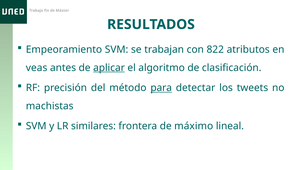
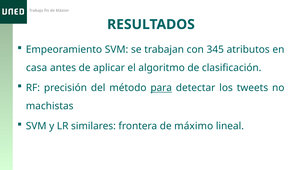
822: 822 -> 345
veas: veas -> casa
aplicar underline: present -> none
